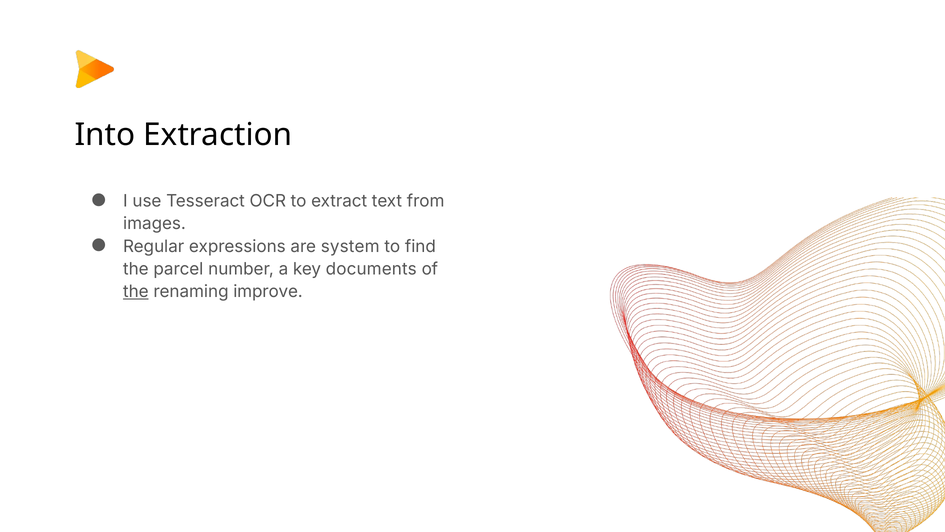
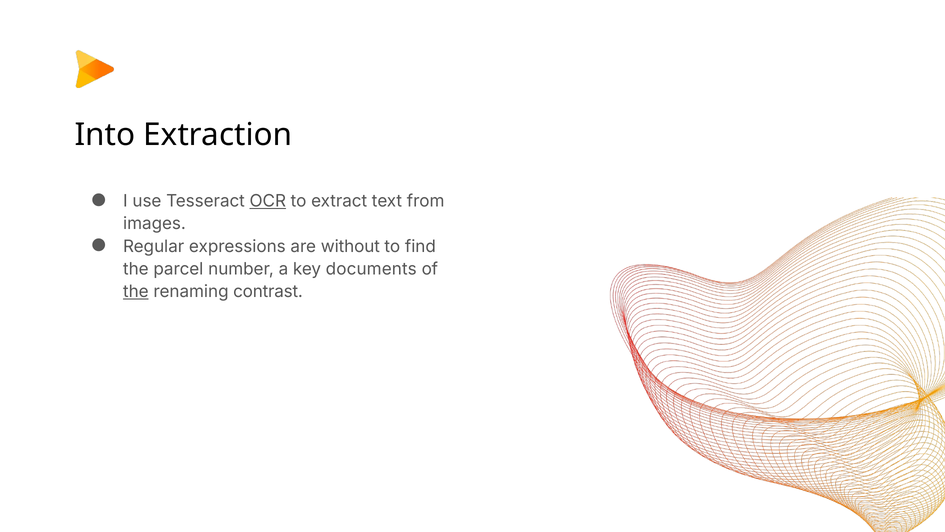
OCR underline: none -> present
system: system -> without
improve: improve -> contrast
